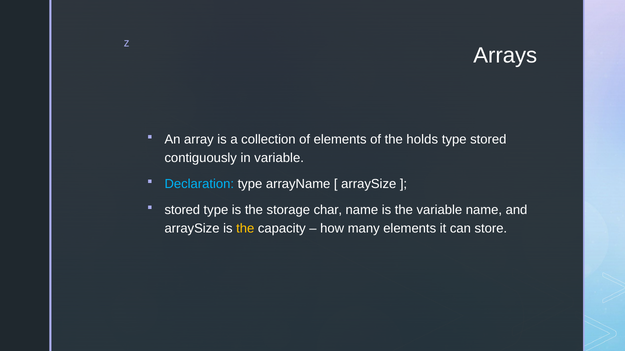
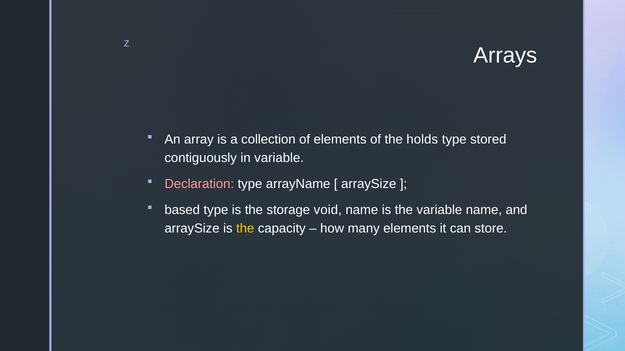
Declaration colour: light blue -> pink
stored at (182, 210): stored -> based
char: char -> void
